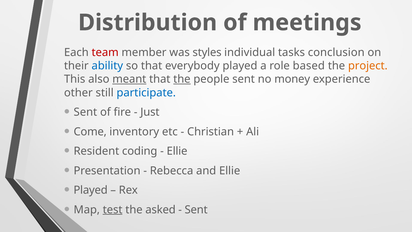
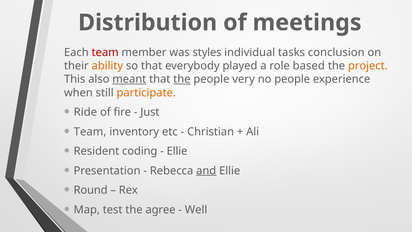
ability colour: blue -> orange
people sent: sent -> very
no money: money -> people
other: other -> when
participate colour: blue -> orange
Sent at (85, 112): Sent -> Ride
Come at (90, 132): Come -> Team
and underline: none -> present
Played at (91, 190): Played -> Round
test underline: present -> none
asked: asked -> agree
Sent at (196, 209): Sent -> Well
